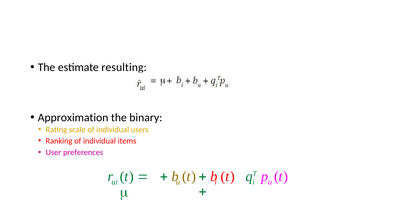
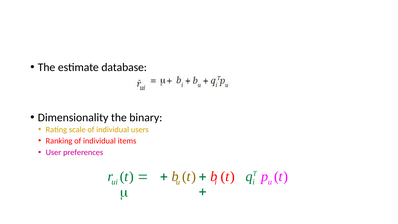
resulting: resulting -> database
Approximation: Approximation -> Dimensionality
